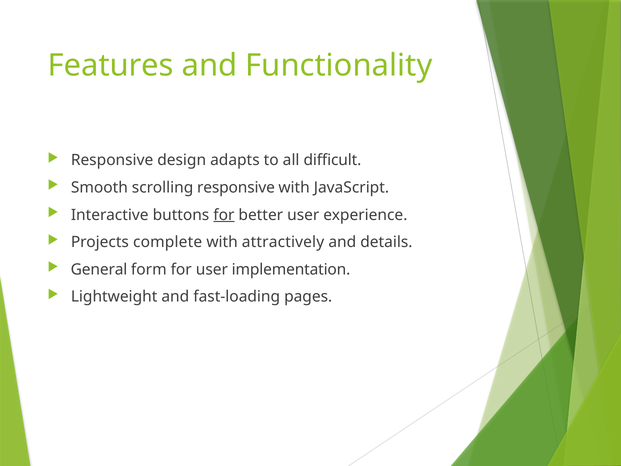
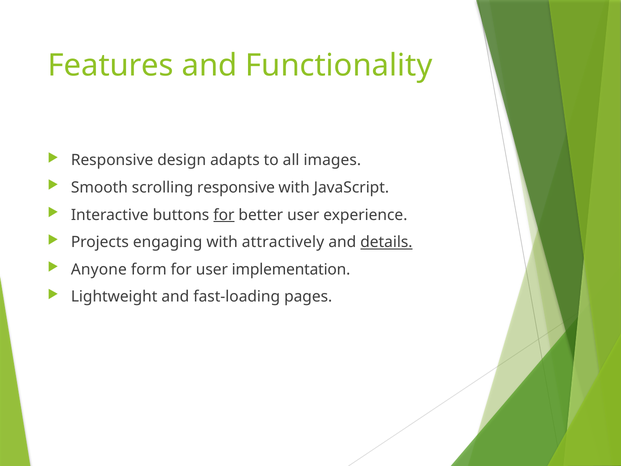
difficult: difficult -> images
complete: complete -> engaging
details underline: none -> present
General: General -> Anyone
